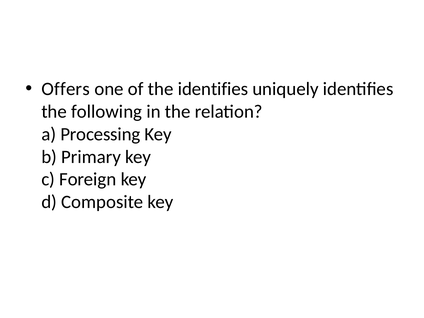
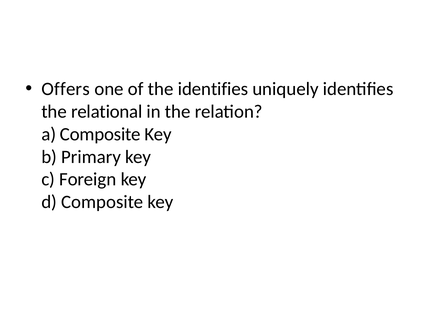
following: following -> relational
a Processing: Processing -> Composite
